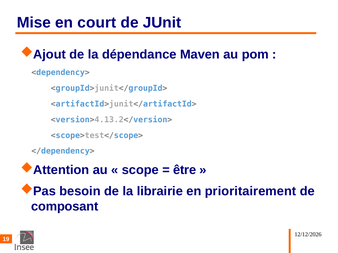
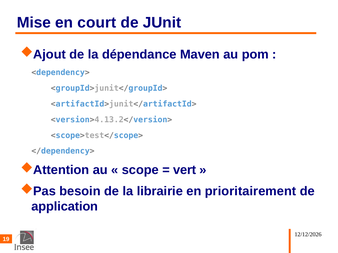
être: être -> vert
composant: composant -> application
